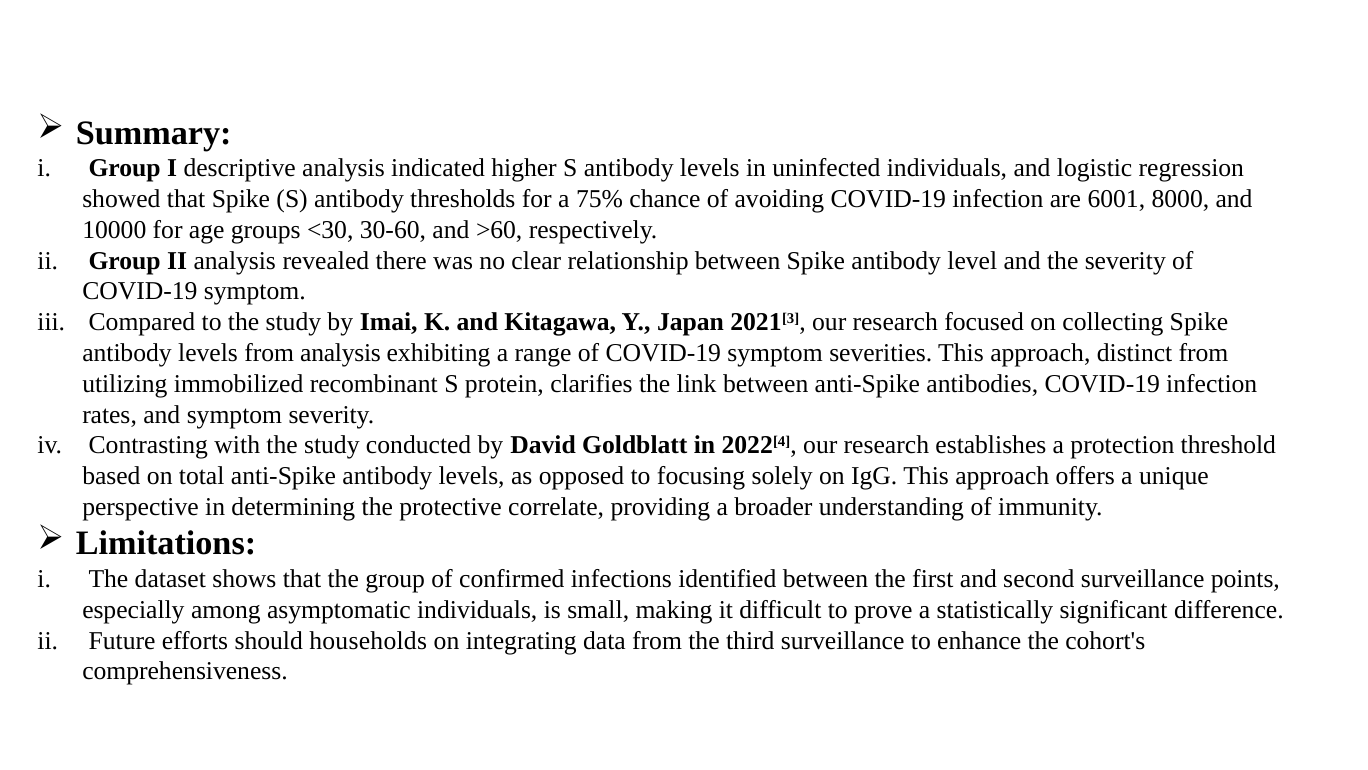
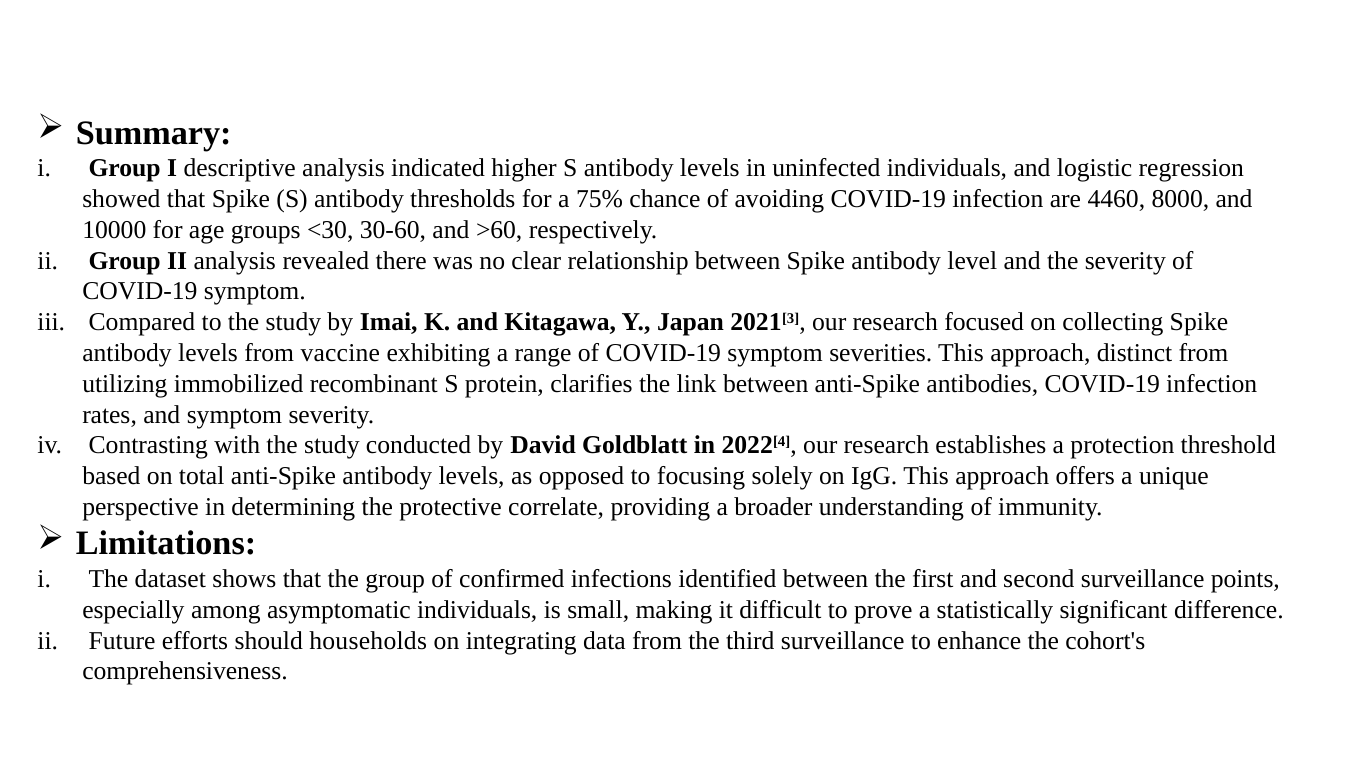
6001: 6001 -> 4460
from analysis: analysis -> vaccine
